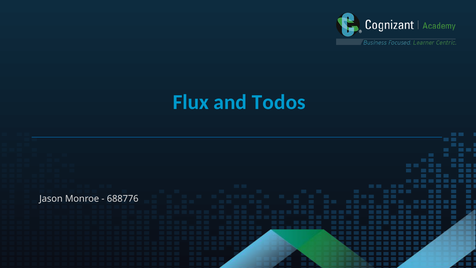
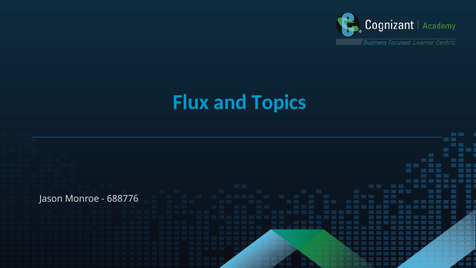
Todos: Todos -> Topics
